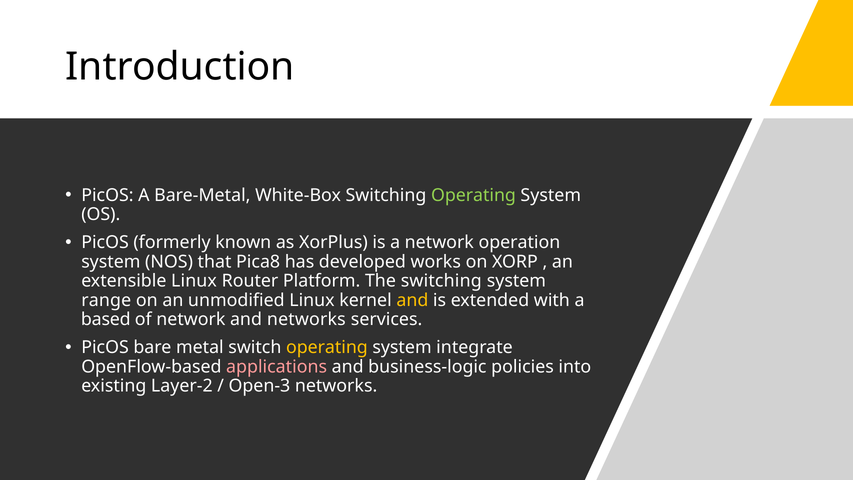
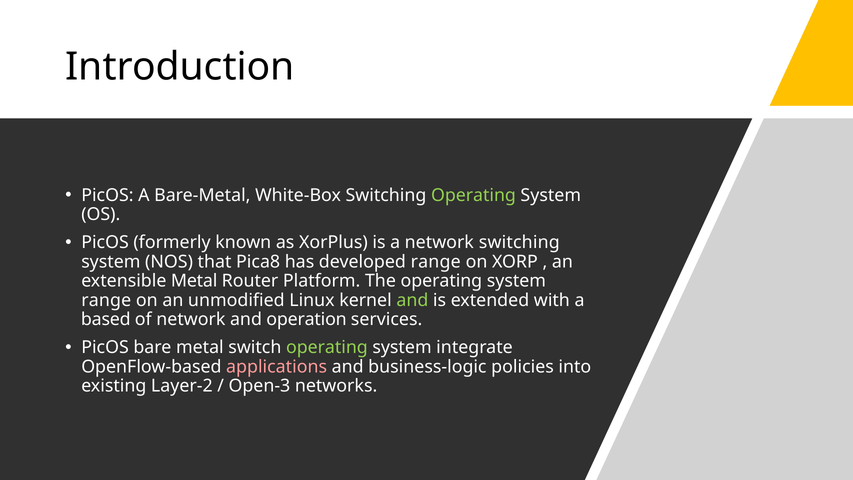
network operation: operation -> switching
developed works: works -> range
extensible Linux: Linux -> Metal
The switching: switching -> operating
and at (412, 300) colour: yellow -> light green
and networks: networks -> operation
operating at (327, 347) colour: yellow -> light green
